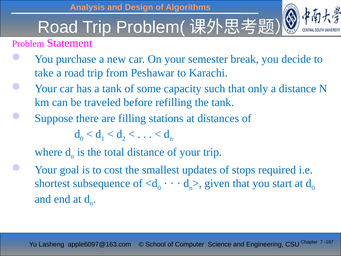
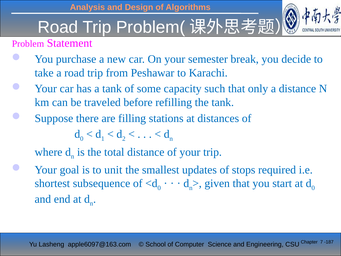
cost: cost -> unit
